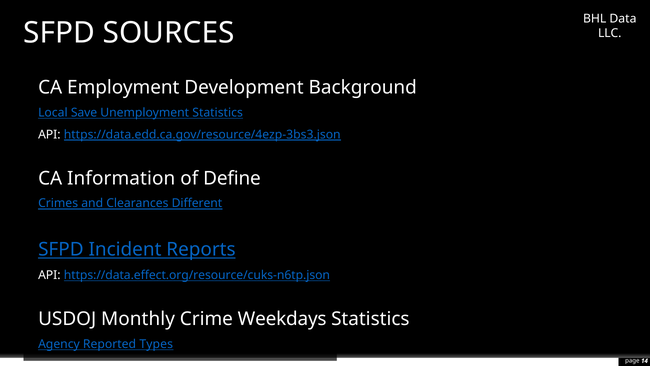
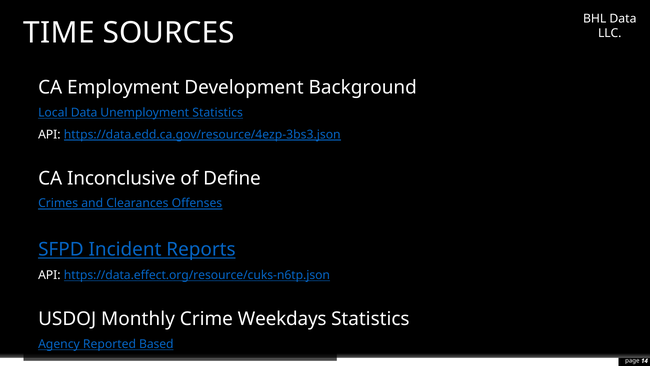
SFPD at (59, 33): SFPD -> TIME
Local Save: Save -> Data
Information: Information -> Inconclusive
Different: Different -> Offenses
Types: Types -> Based
